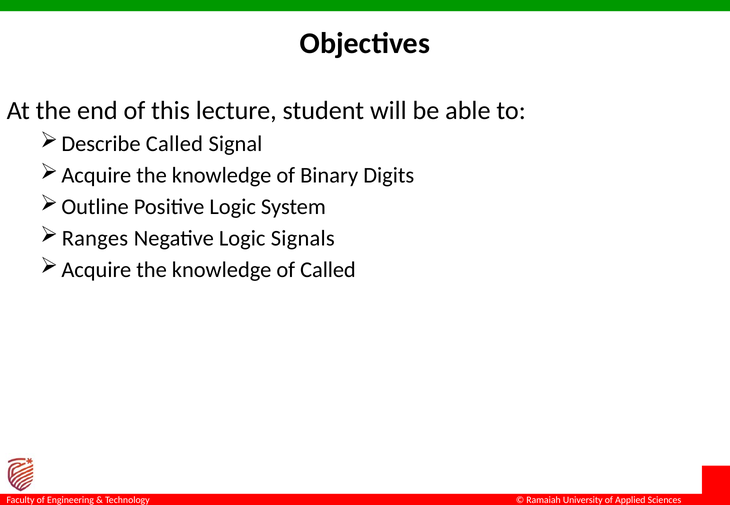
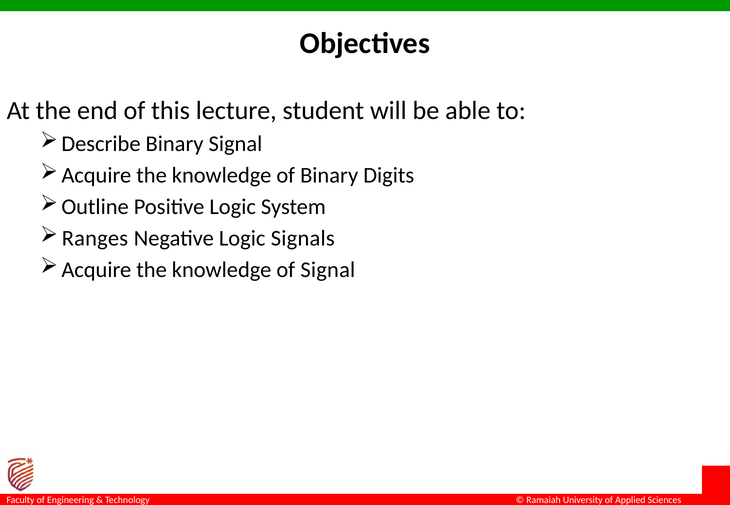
Describe Called: Called -> Binary
of Called: Called -> Signal
